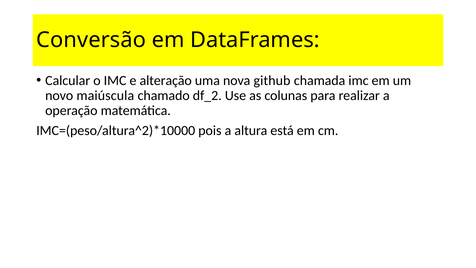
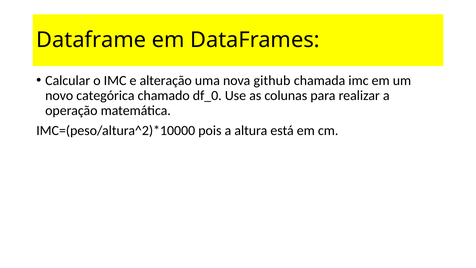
Conversão: Conversão -> Dataframe
maiúscula: maiúscula -> categórica
df_2: df_2 -> df_0
